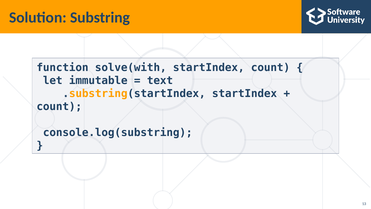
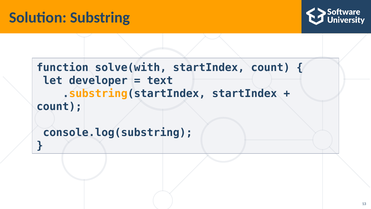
immutable: immutable -> developer
